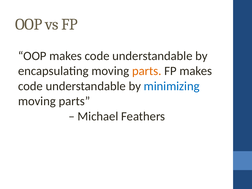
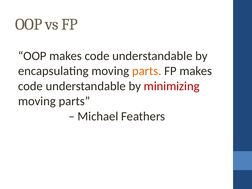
minimizing colour: blue -> red
